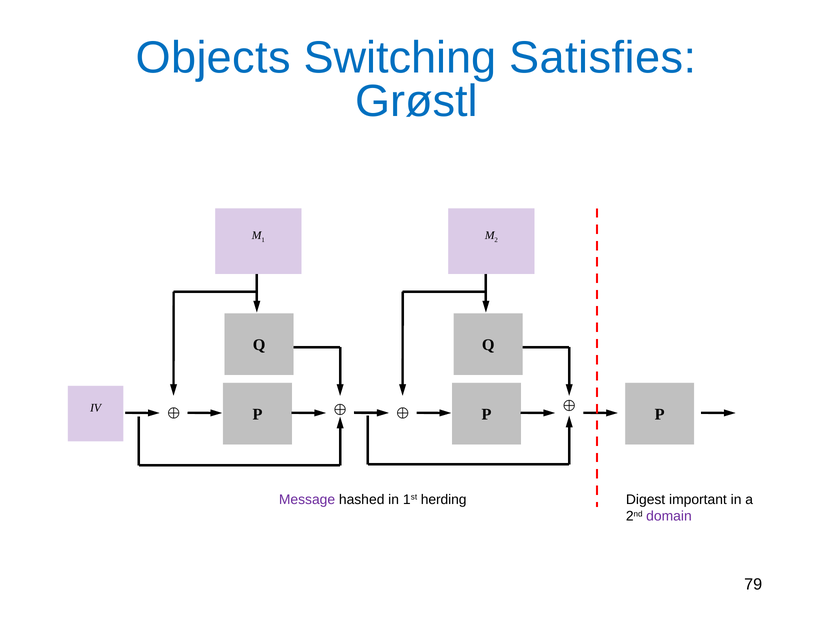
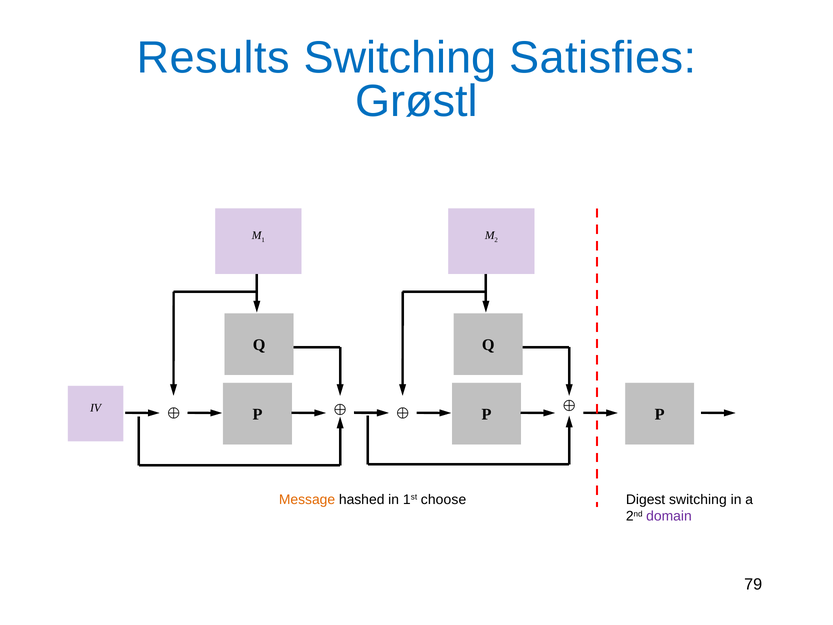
Objects: Objects -> Results
Message colour: purple -> orange
herding: herding -> choose
Digest important: important -> switching
